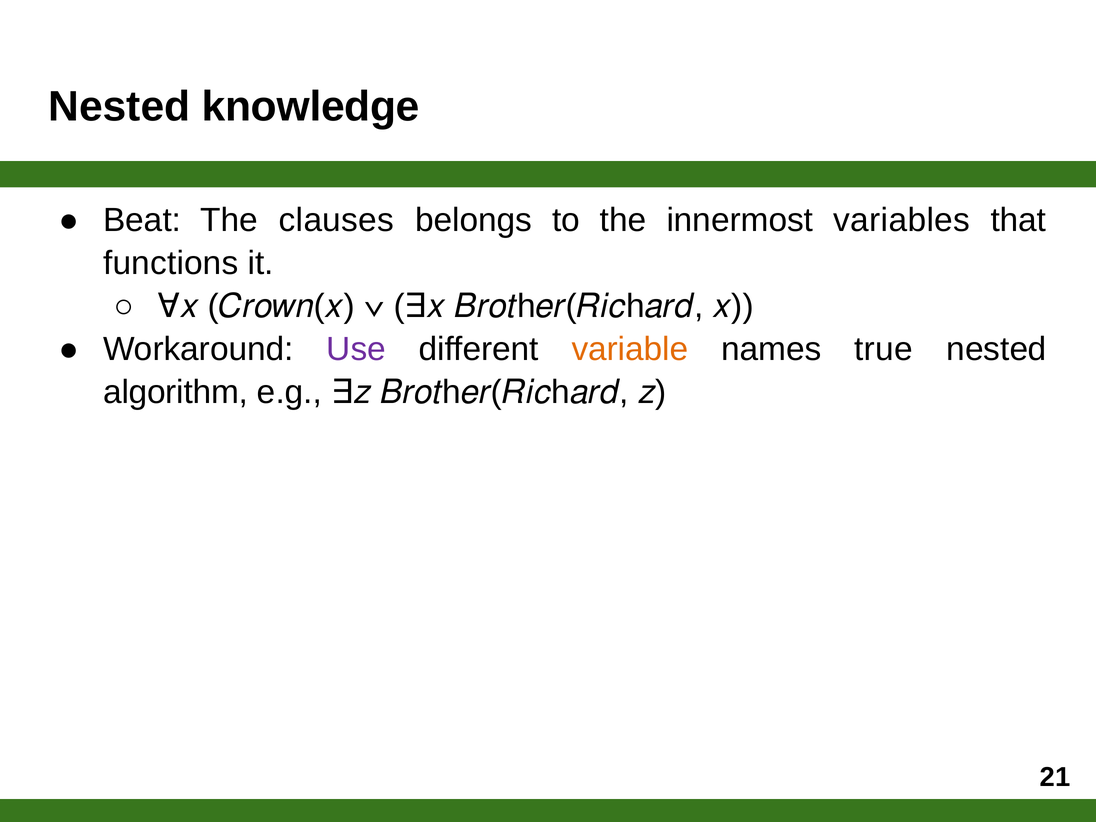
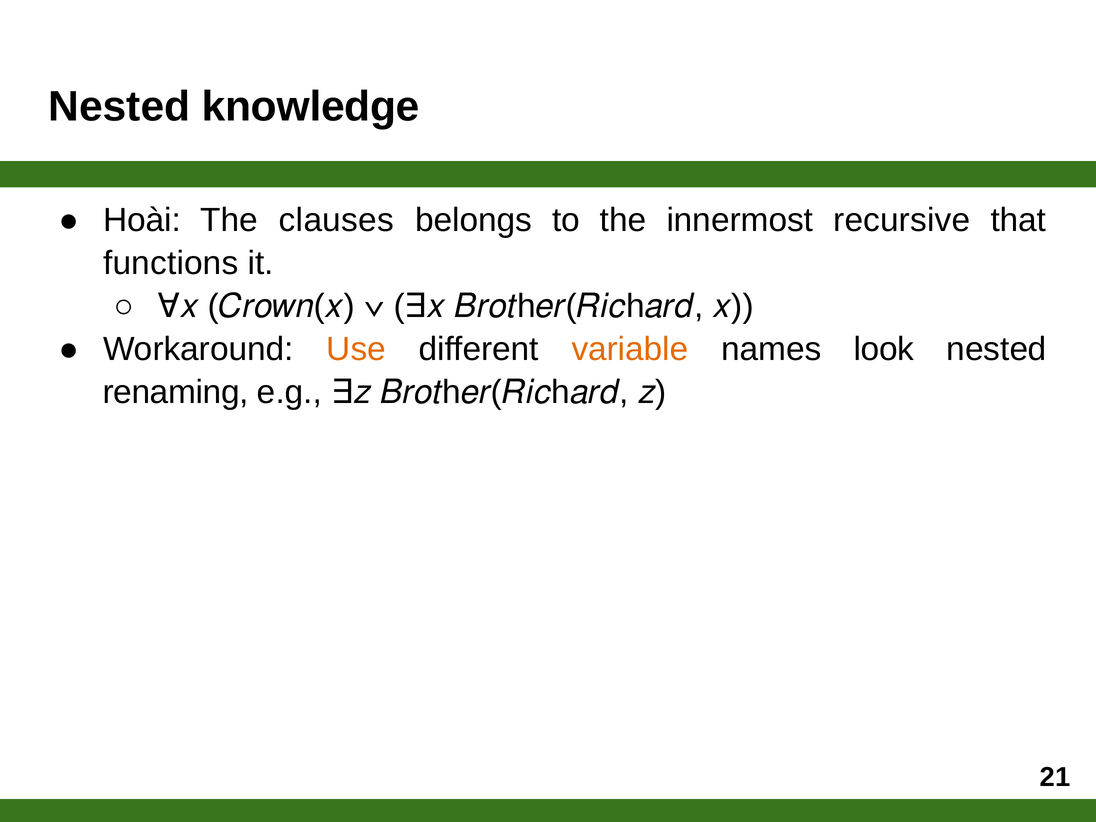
Beat: Beat -> Hoài
variables: variables -> recursive
Use colour: purple -> orange
true: true -> look
algorithm: algorithm -> renaming
